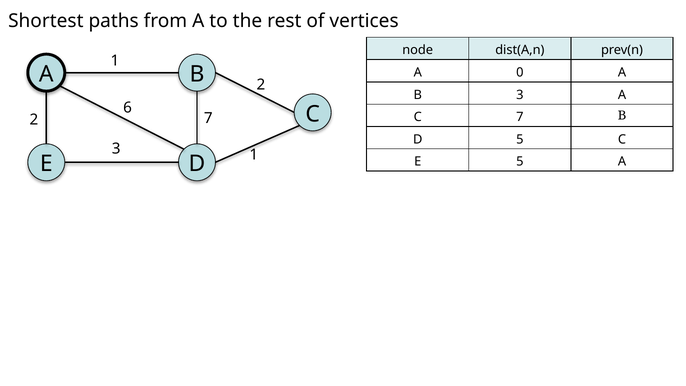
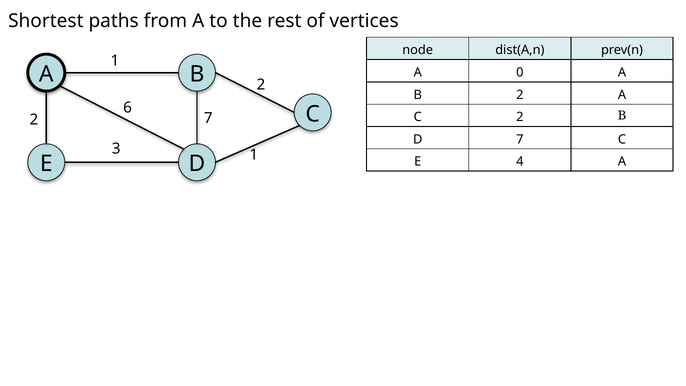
B 3: 3 -> 2
7 at (520, 117): 7 -> 2
D 5: 5 -> 7
E 5: 5 -> 4
